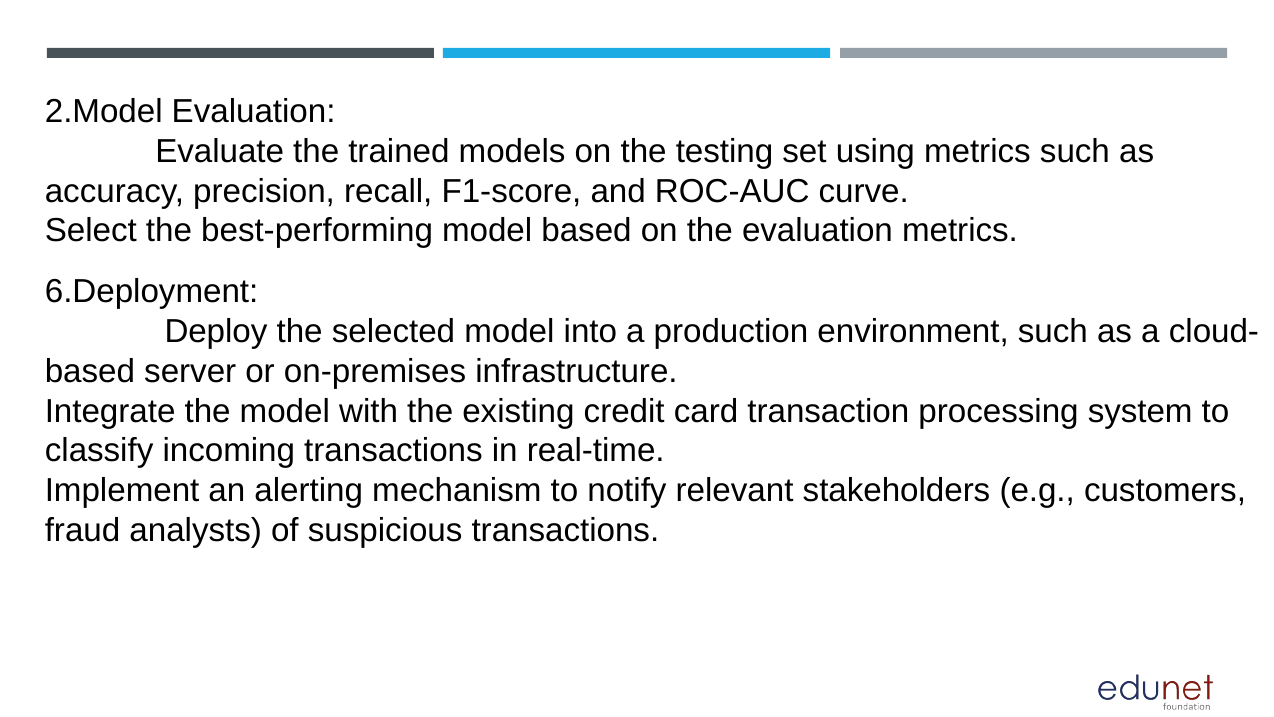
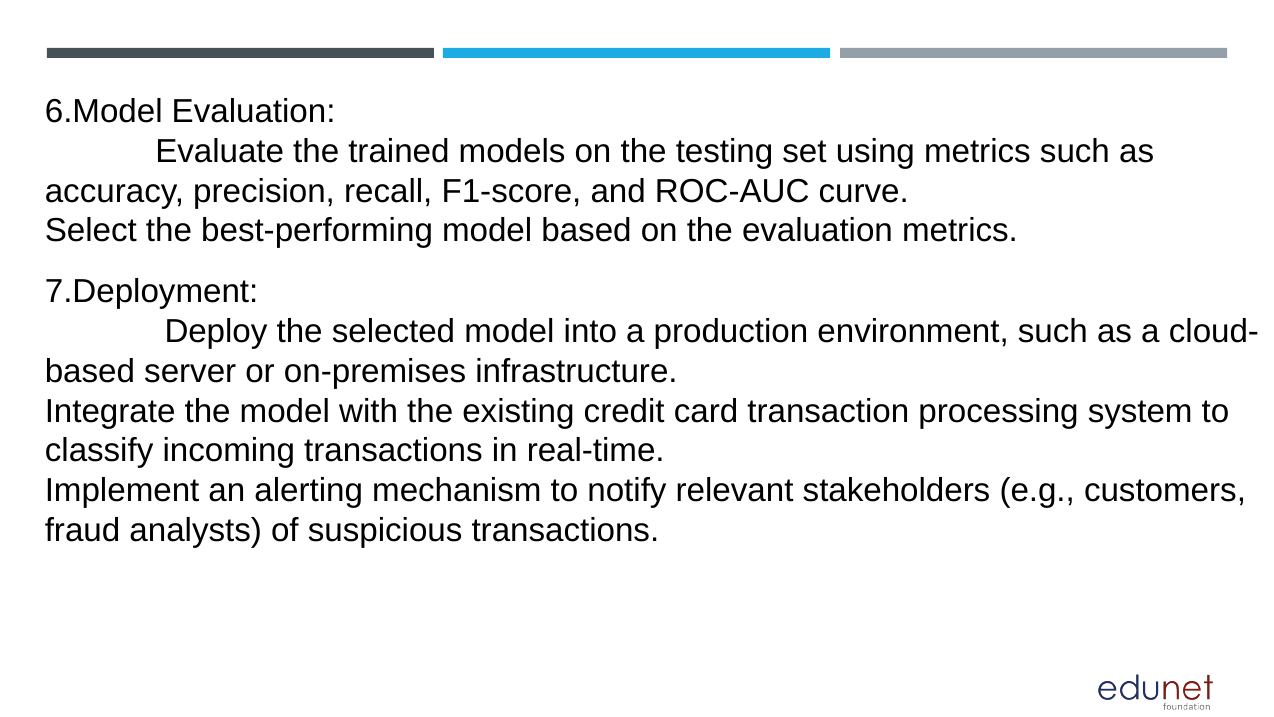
2.Model: 2.Model -> 6.Model
6.Deployment: 6.Deployment -> 7.Deployment
